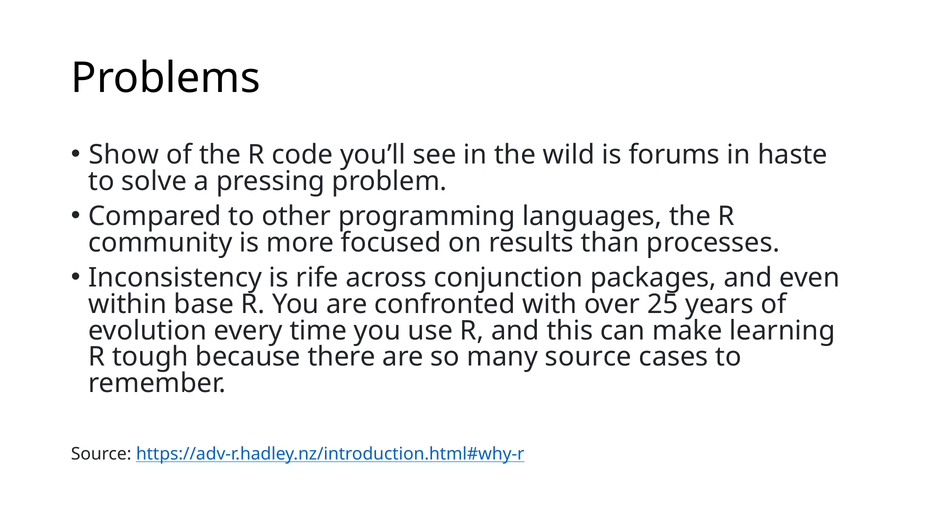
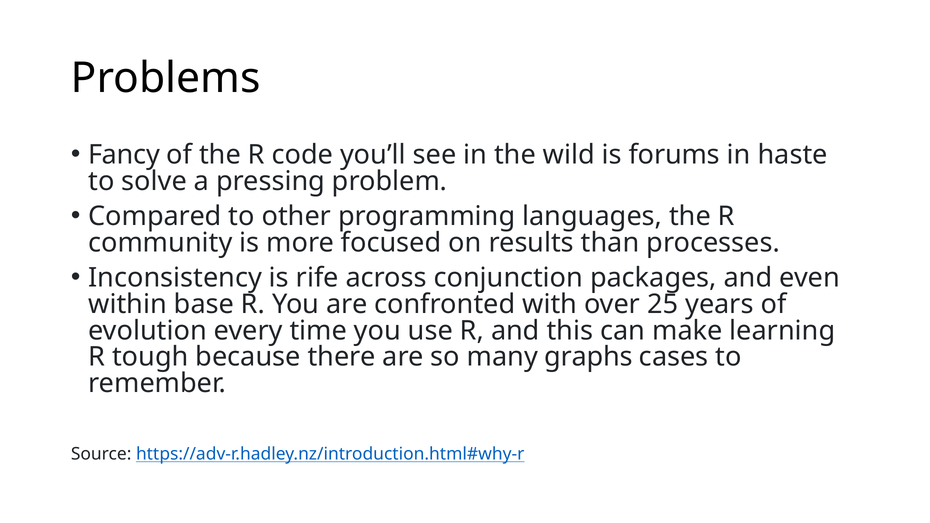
Show: Show -> Fancy
many source: source -> graphs
